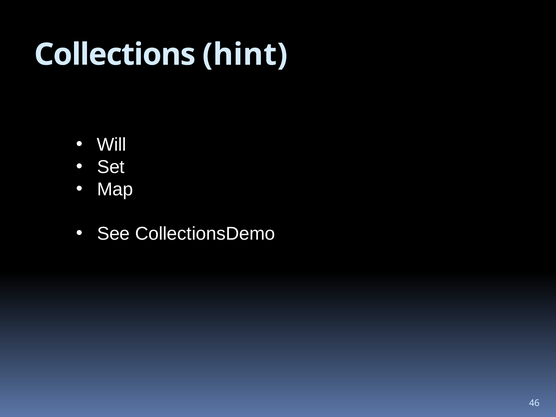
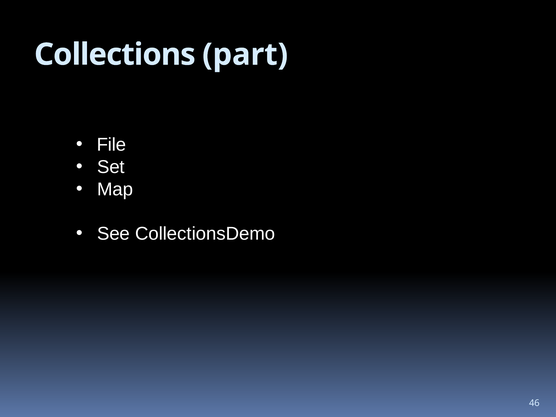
hint: hint -> part
Will: Will -> File
